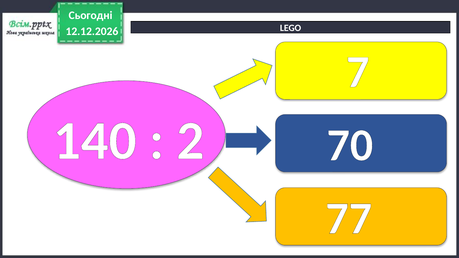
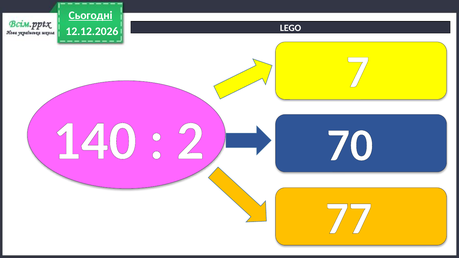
Сьогодні underline: none -> present
